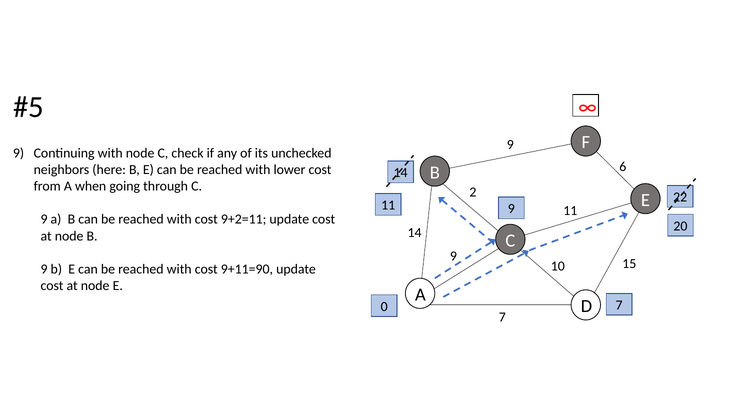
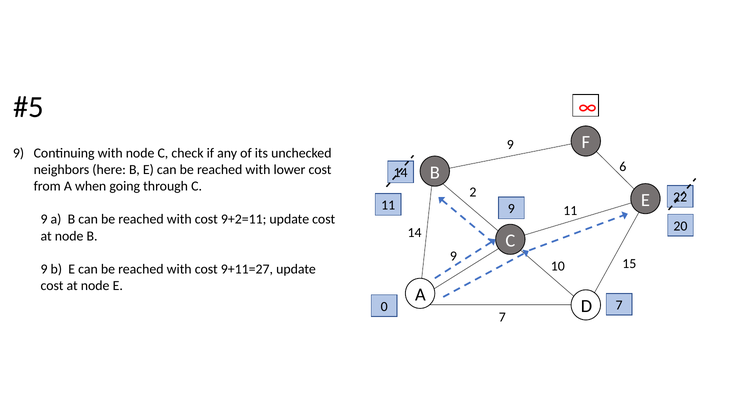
9+11=90: 9+11=90 -> 9+11=27
